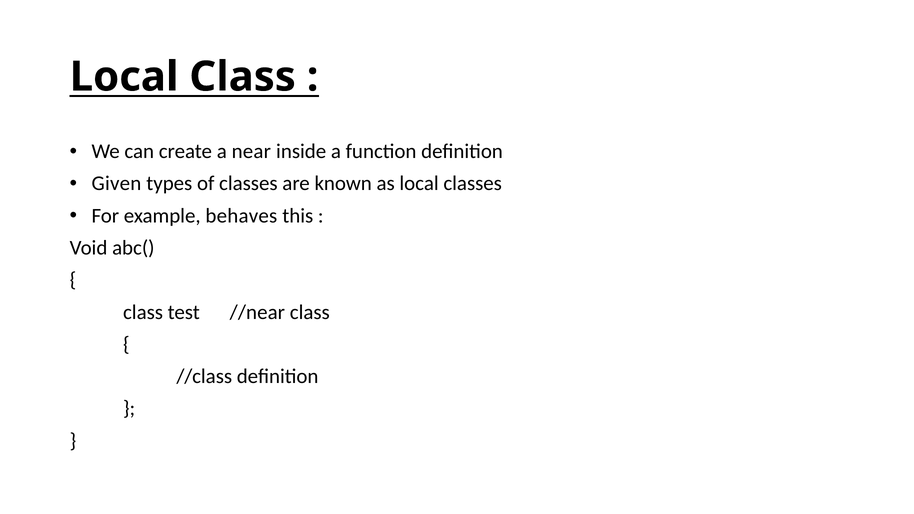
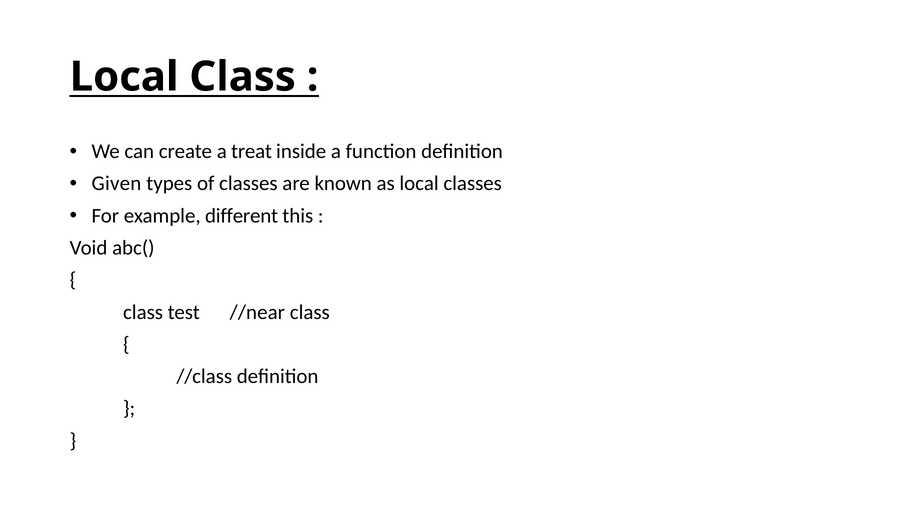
near: near -> treat
behaves: behaves -> different
